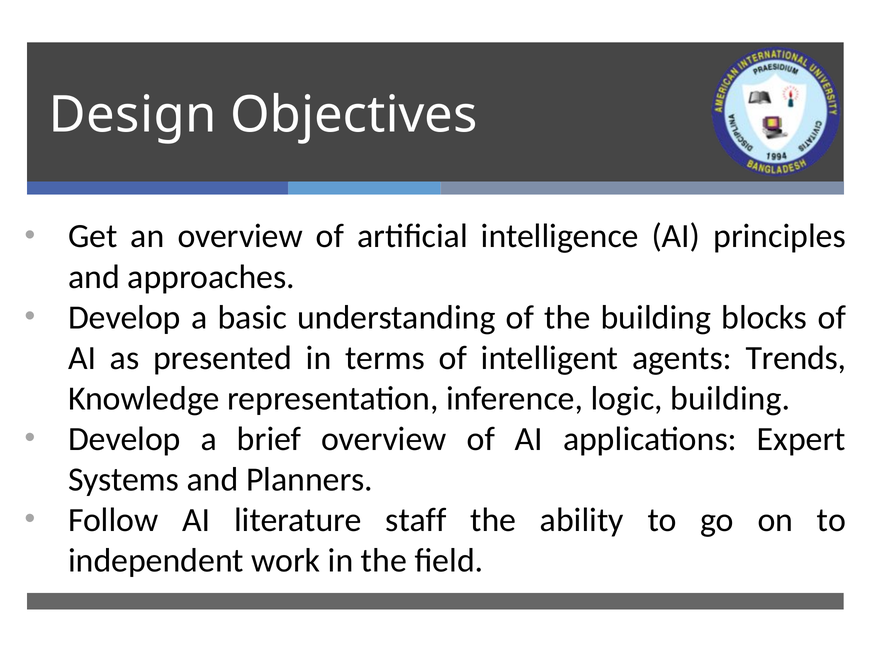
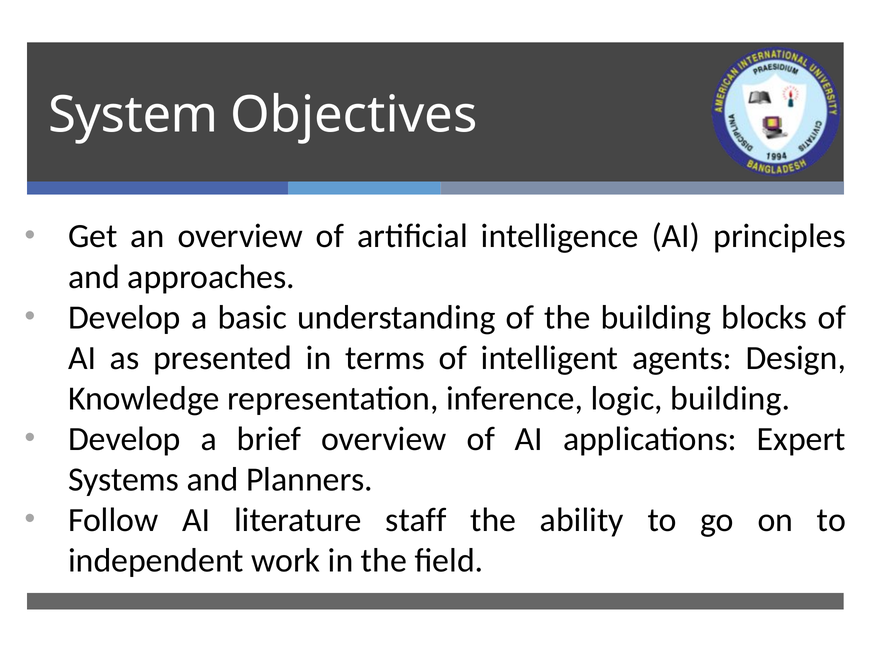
Design: Design -> System
Trends: Trends -> Design
